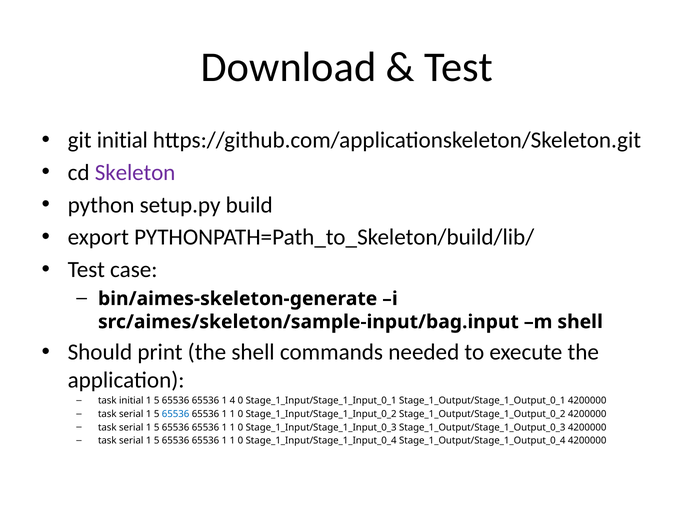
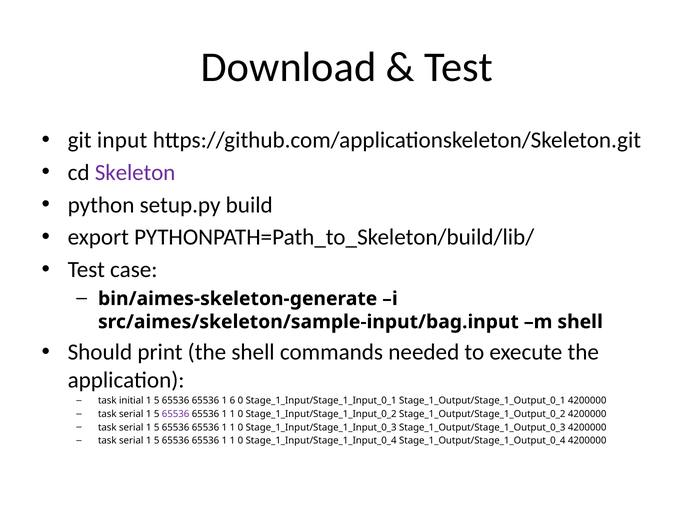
git initial: initial -> input
4: 4 -> 6
65536 at (176, 414) colour: blue -> purple
